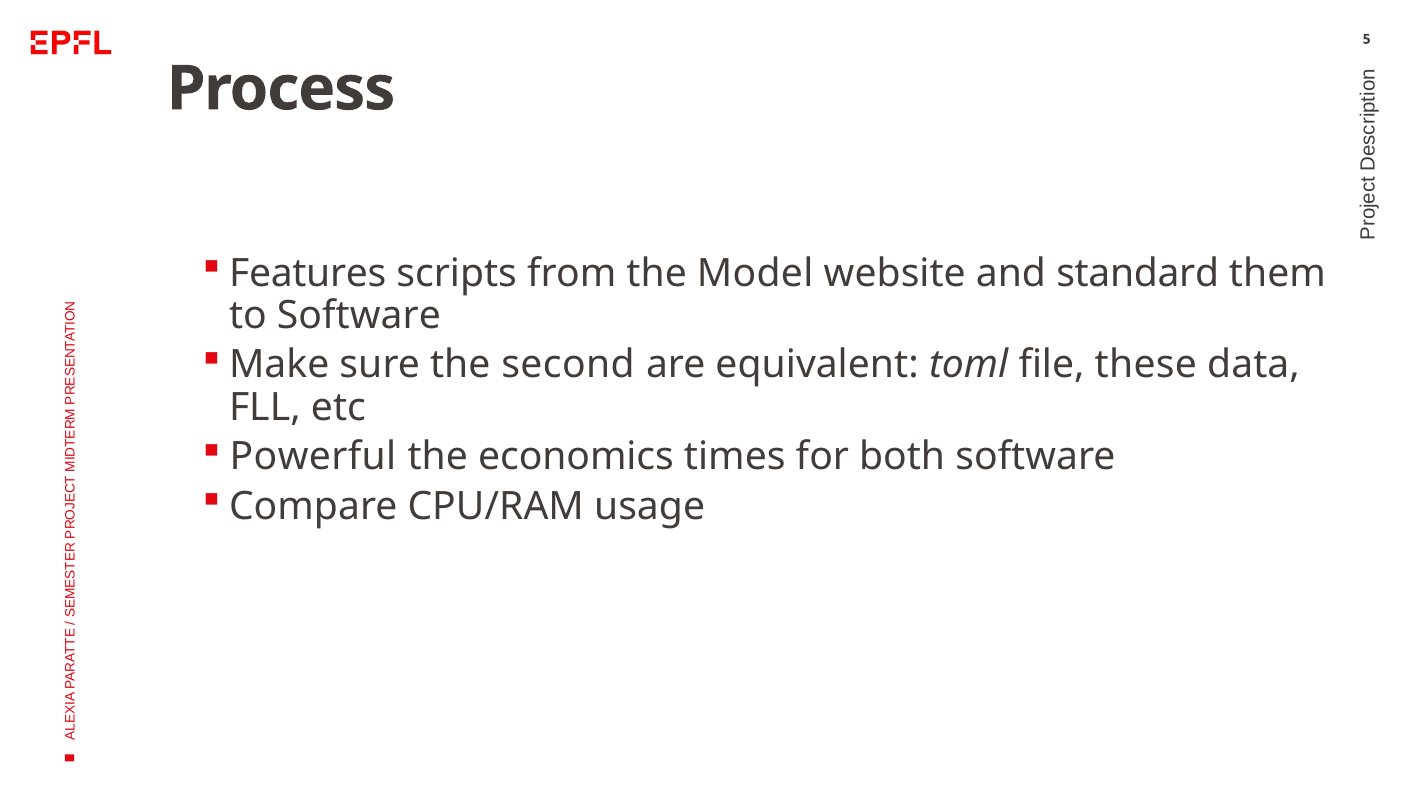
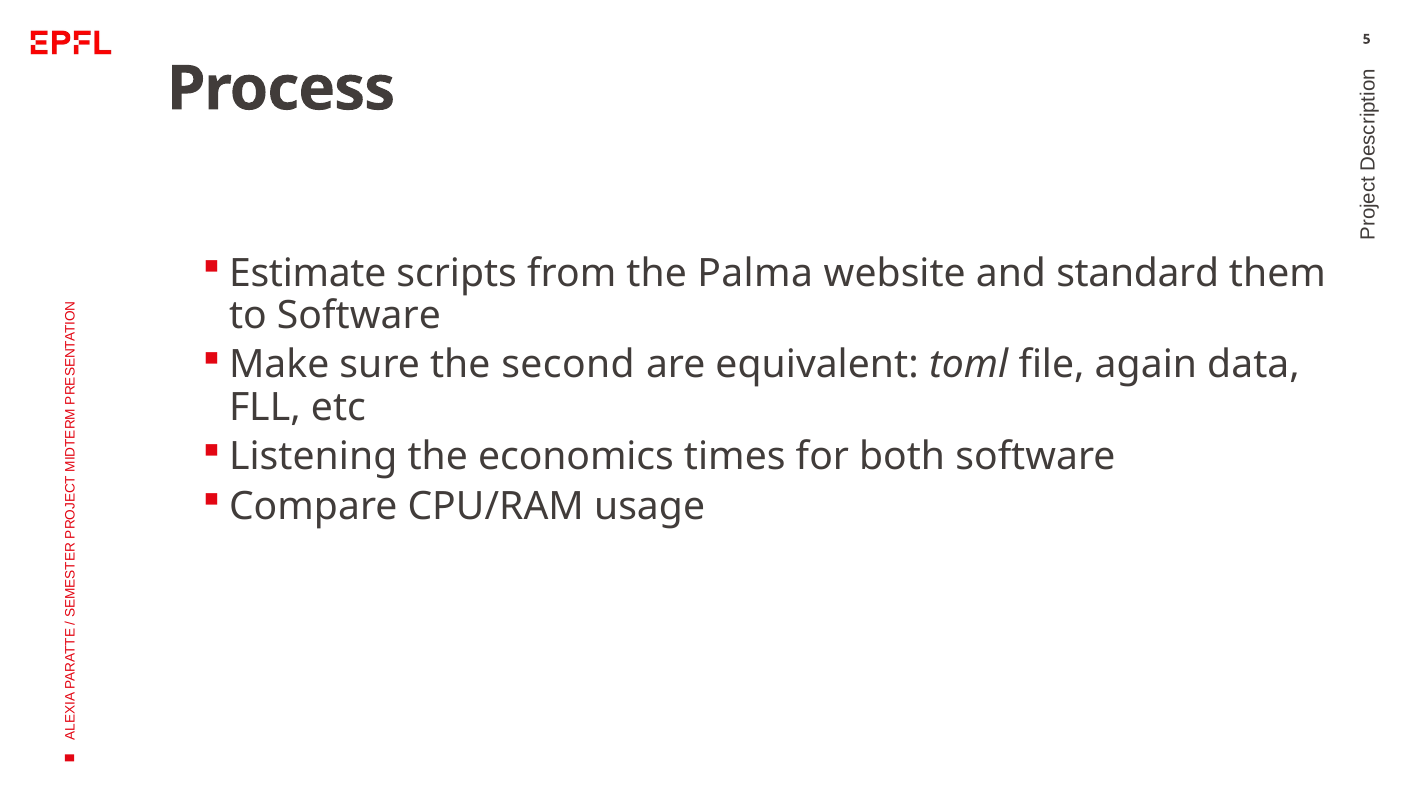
Features: Features -> Estimate
Model: Model -> Palma
these: these -> again
Powerful: Powerful -> Listening
